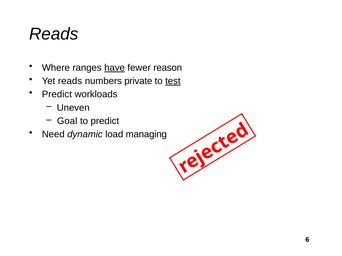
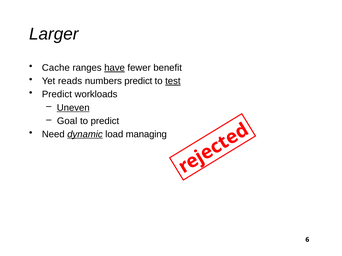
Reads at (54, 34): Reads -> Larger
Where: Where -> Cache
reason: reason -> benefit
numbers private: private -> predict
Uneven underline: none -> present
dynamic underline: none -> present
